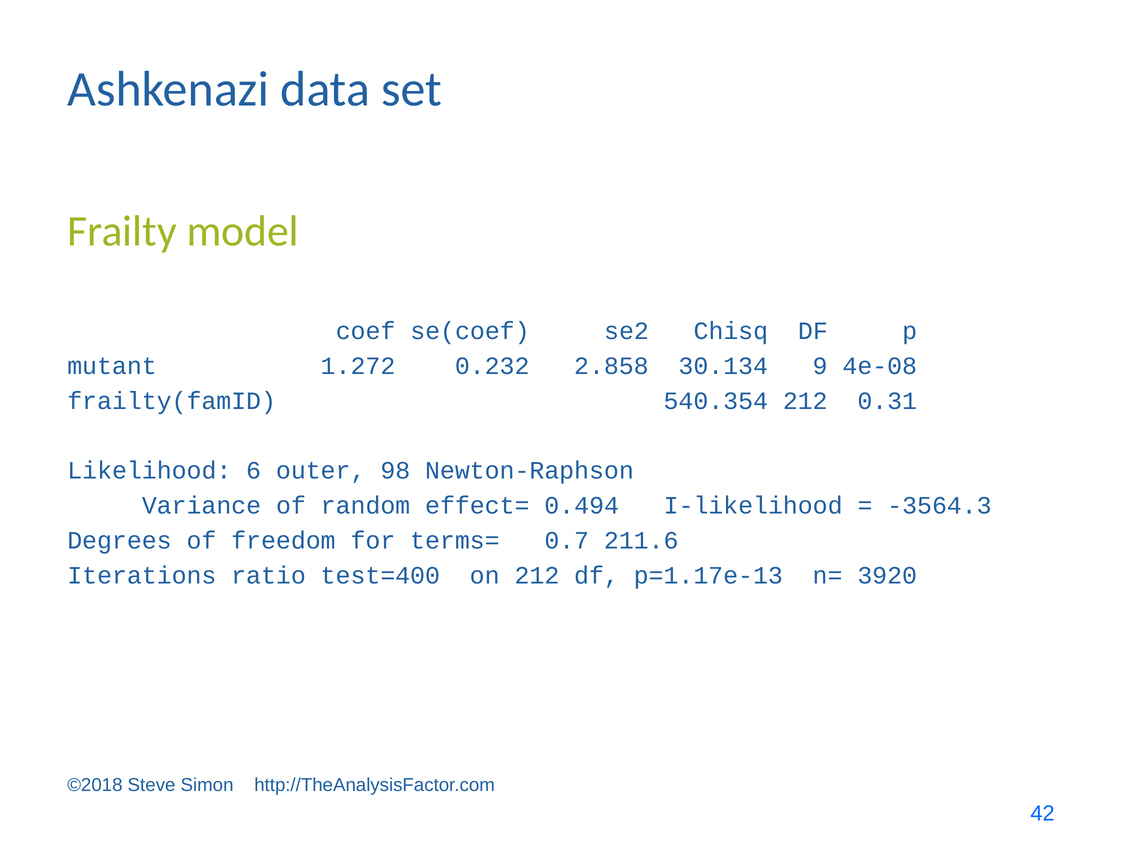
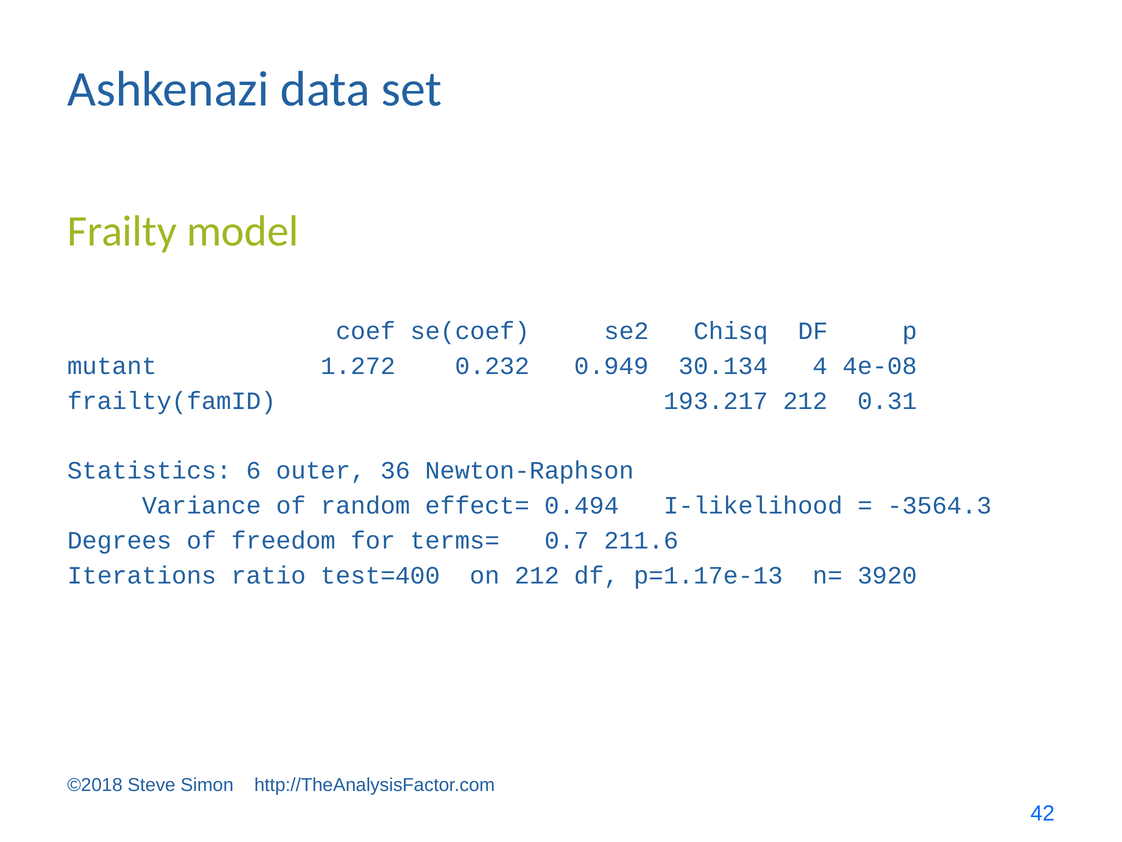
2.858: 2.858 -> 0.949
9: 9 -> 4
540.354: 540.354 -> 193.217
Likelihood: Likelihood -> Statistics
98: 98 -> 36
